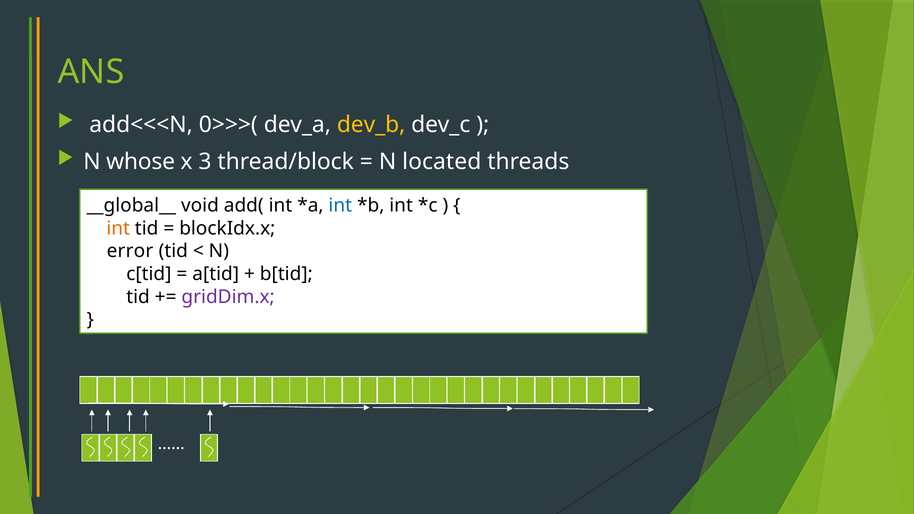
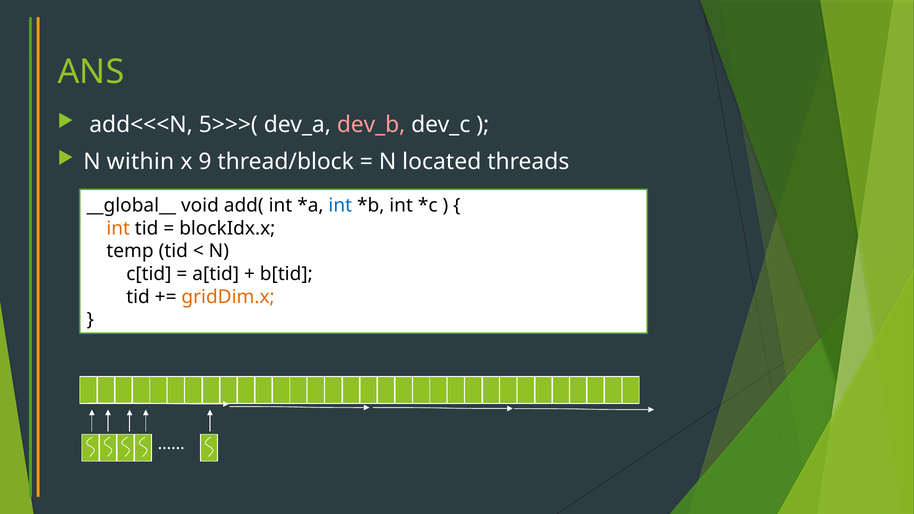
0>>>(: 0>>>( -> 5>>>(
dev_b colour: yellow -> pink
whose: whose -> within
3: 3 -> 9
error: error -> temp
gridDim.x colour: purple -> orange
